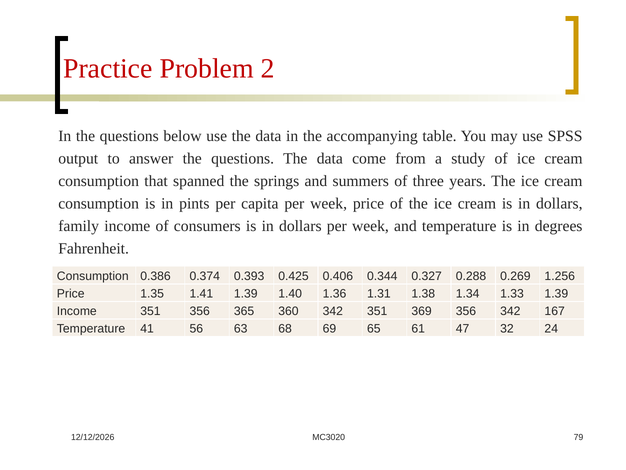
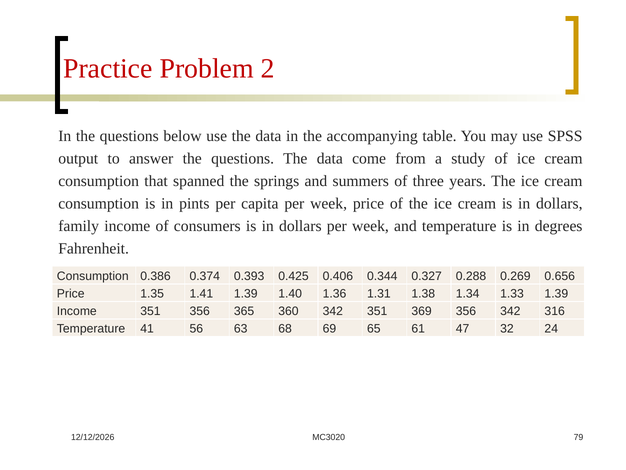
1.256: 1.256 -> 0.656
167: 167 -> 316
